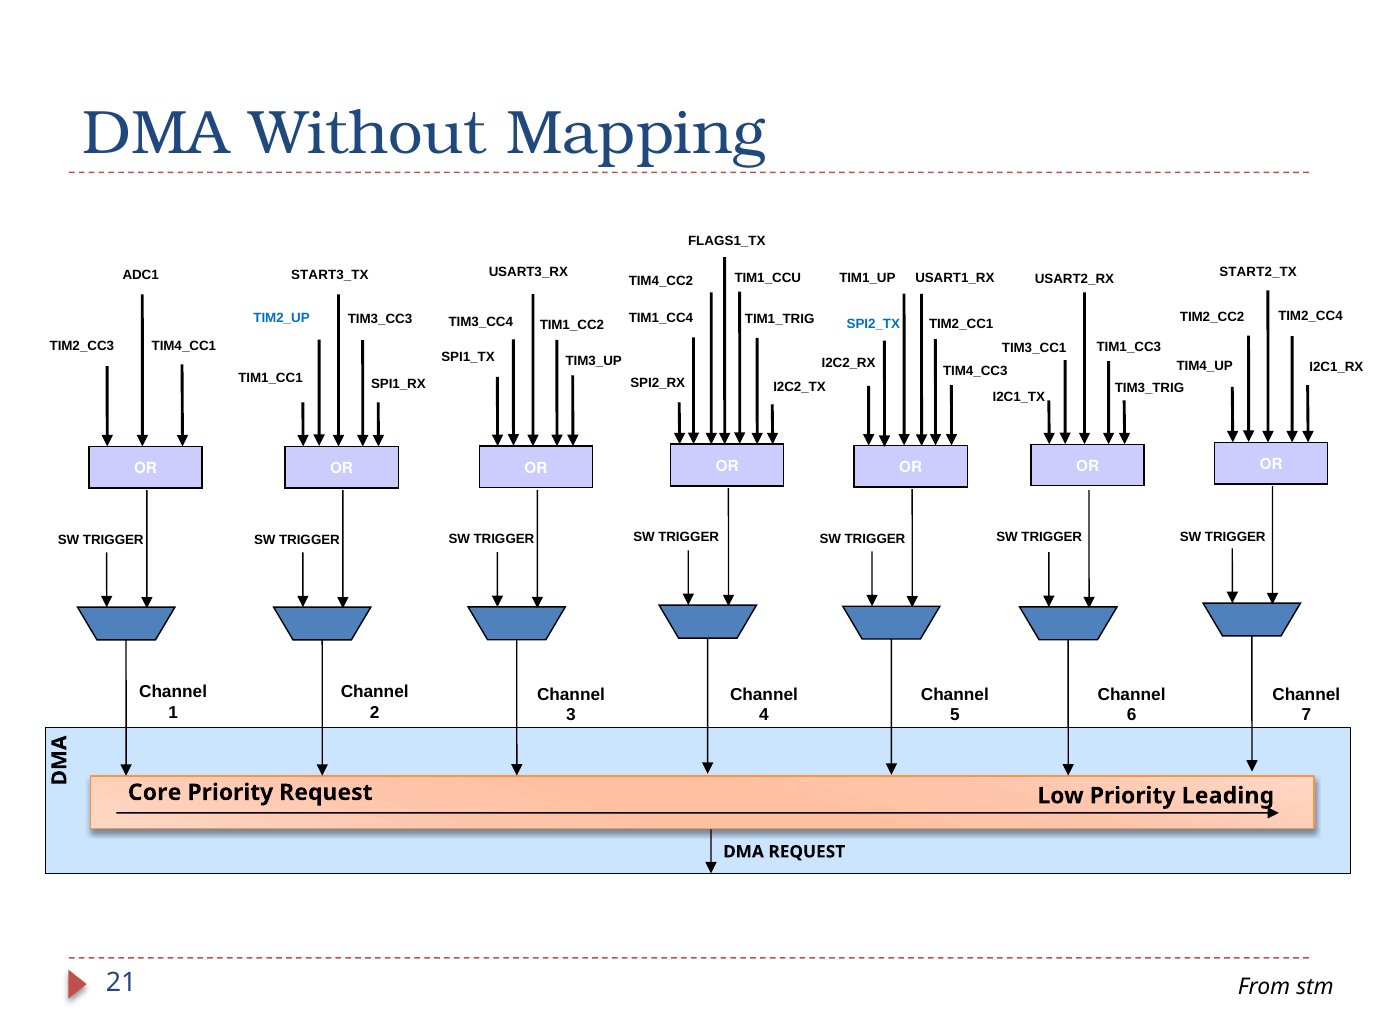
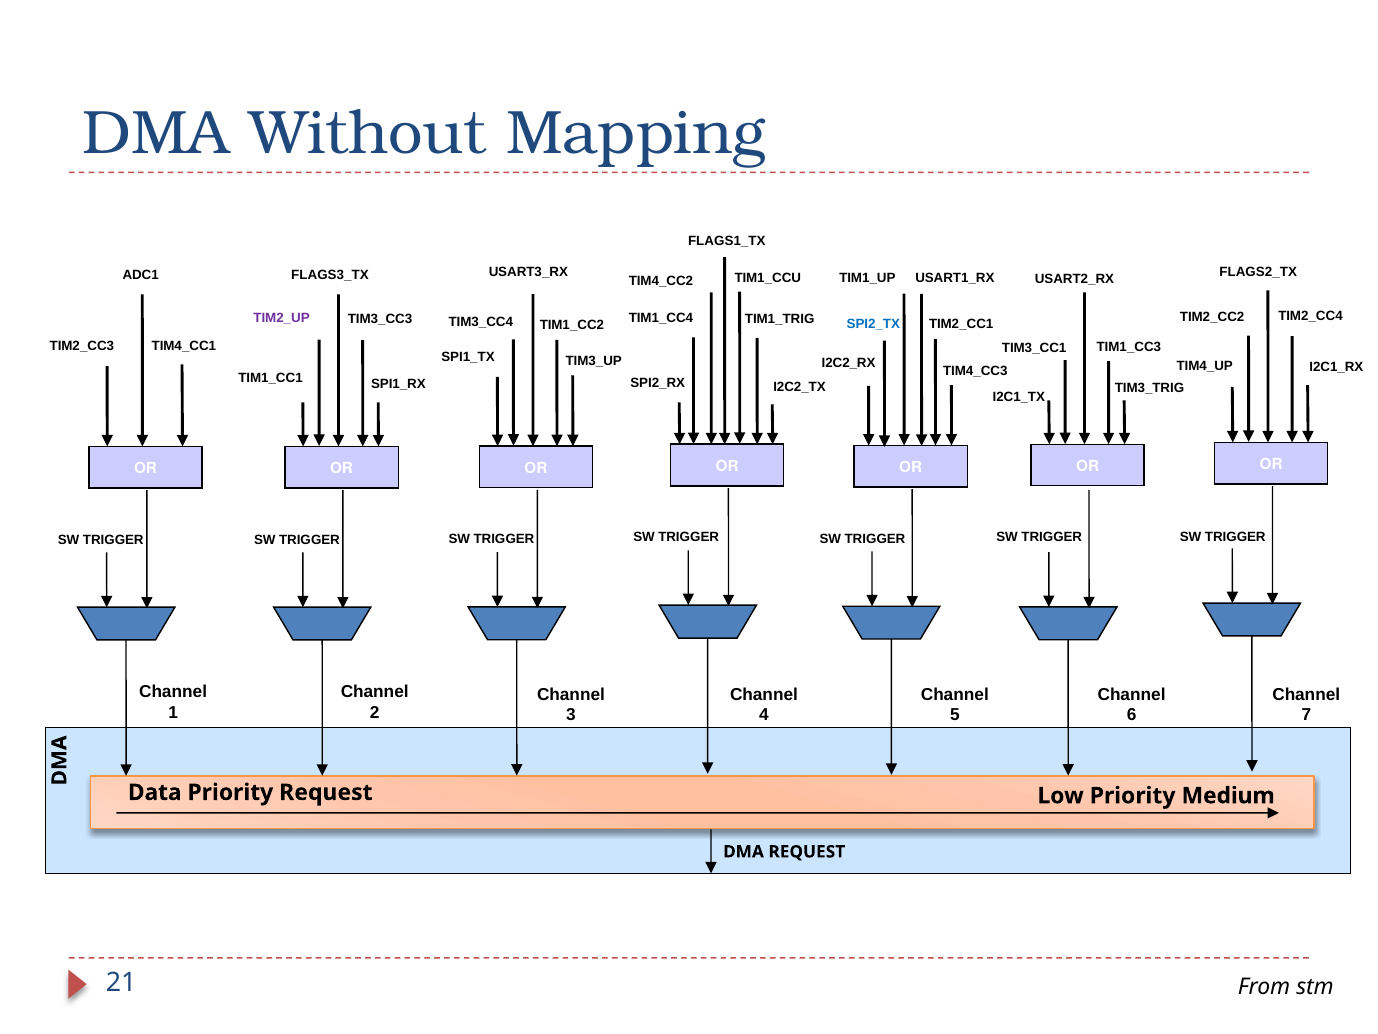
START2_TX: START2_TX -> FLAGS2_TX
START3_TX: START3_TX -> FLAGS3_TX
TIM2_UP colour: blue -> purple
Core: Core -> Data
Leading: Leading -> Medium
